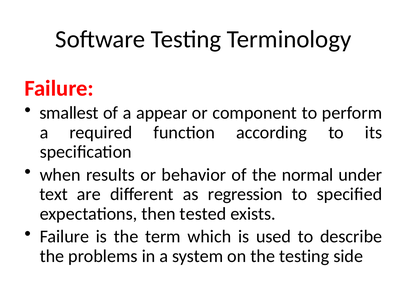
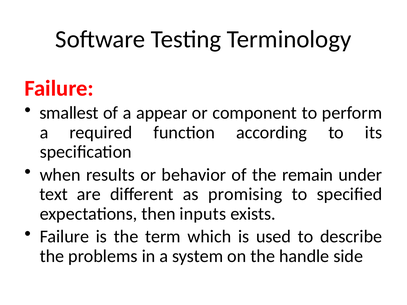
normal: normal -> remain
regression: regression -> promising
tested: tested -> inputs
the testing: testing -> handle
